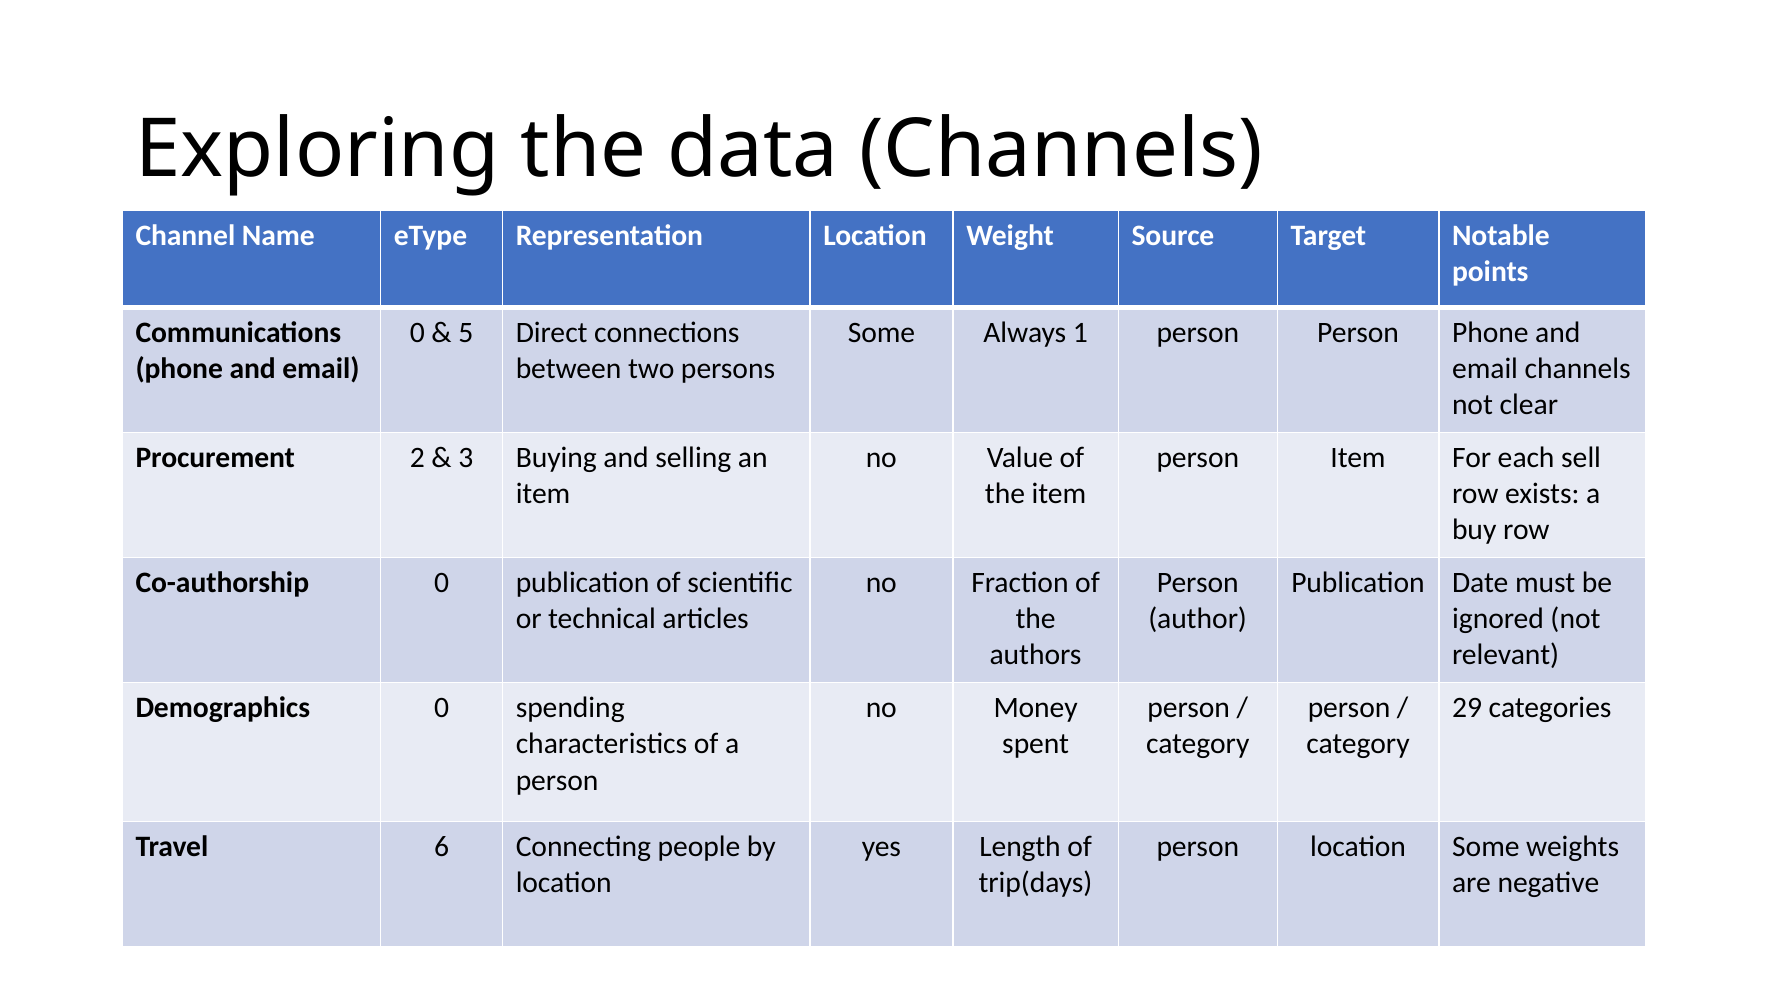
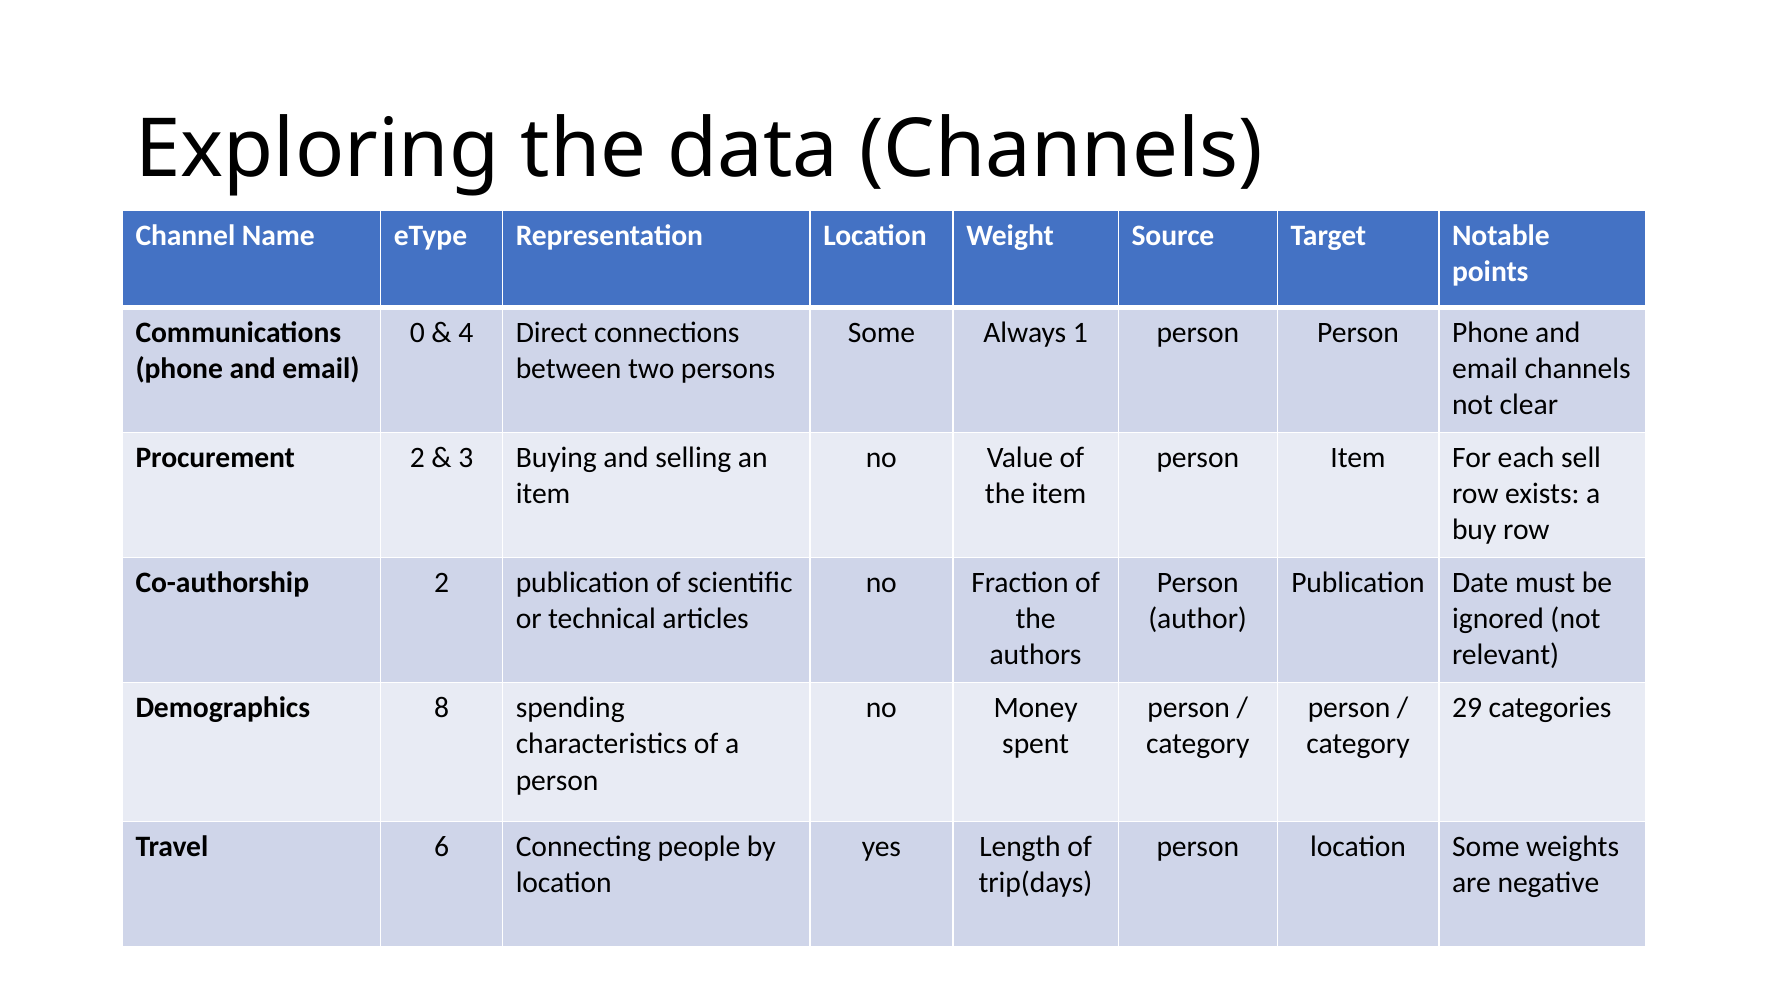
5: 5 -> 4
Co-authorship 0: 0 -> 2
Demographics 0: 0 -> 8
